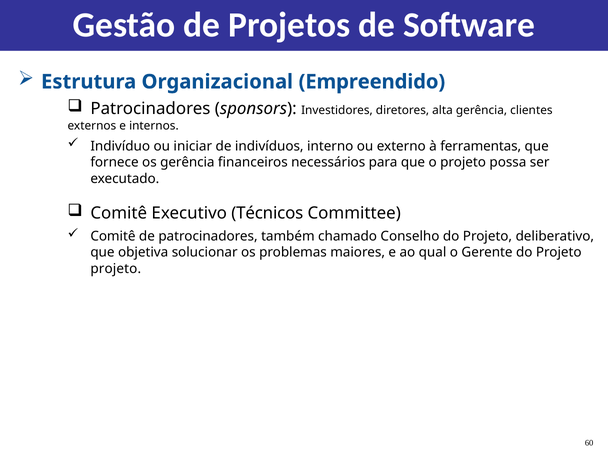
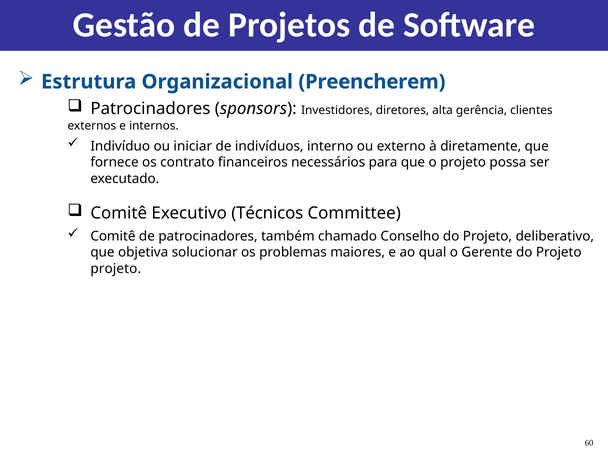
Empreendido: Empreendido -> Preencherem
ferramentas: ferramentas -> diretamente
os gerência: gerência -> contrato
